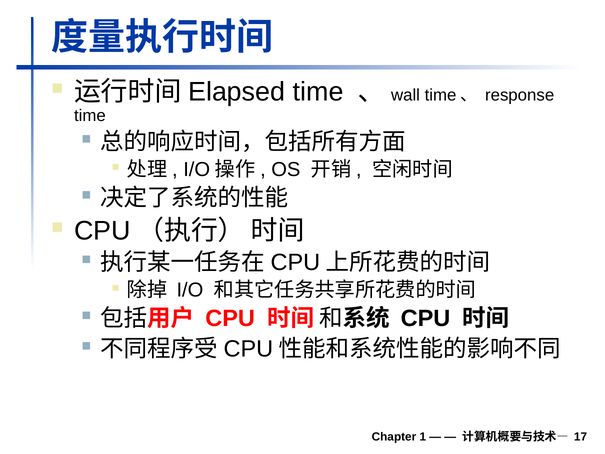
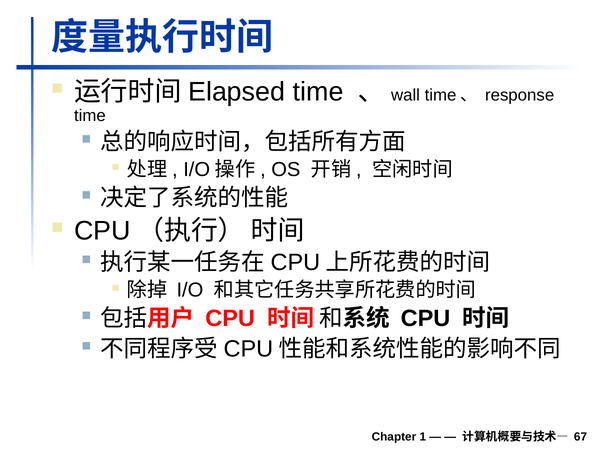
17: 17 -> 67
